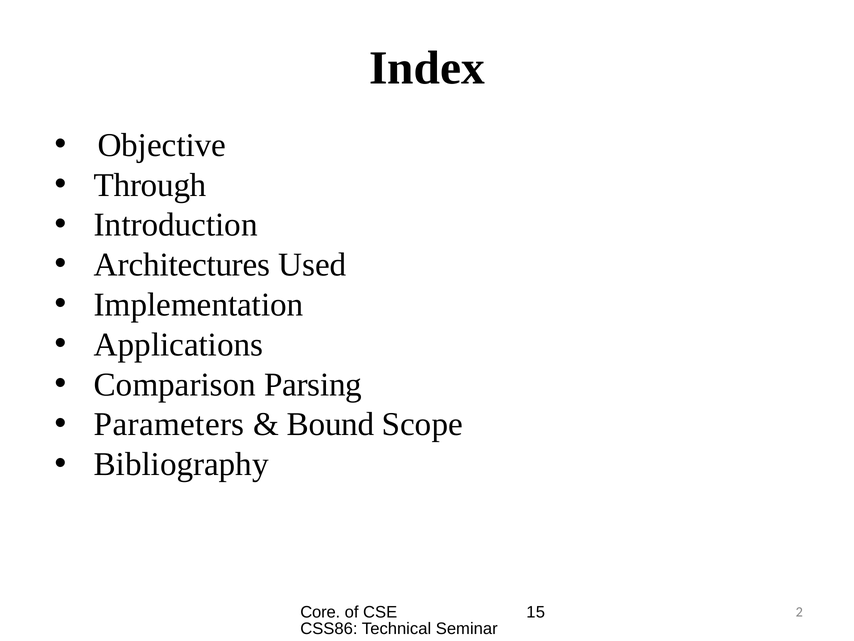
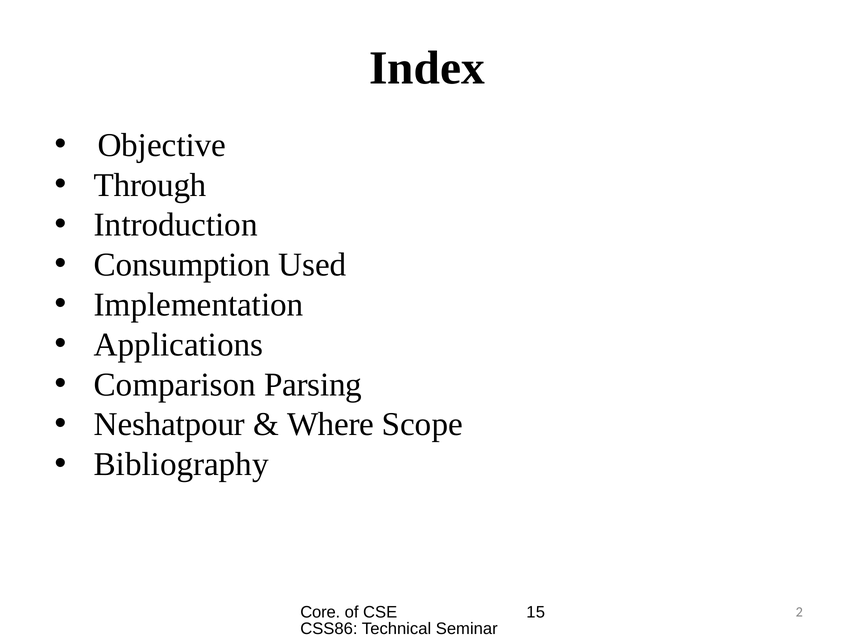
Architectures: Architectures -> Consumption
Parameters: Parameters -> Neshatpour
Bound: Bound -> Where
